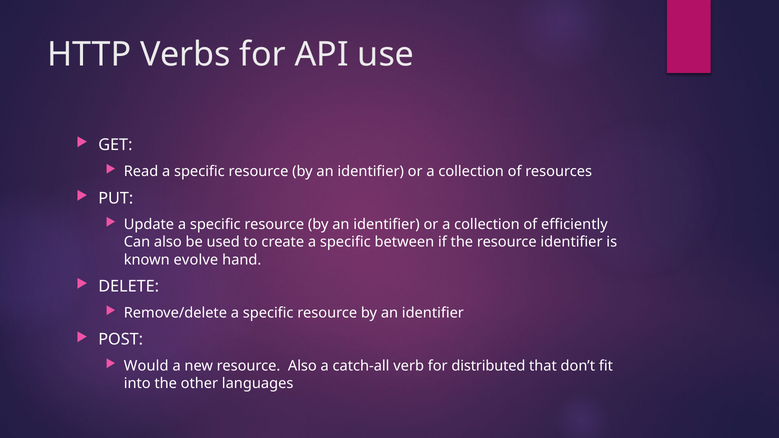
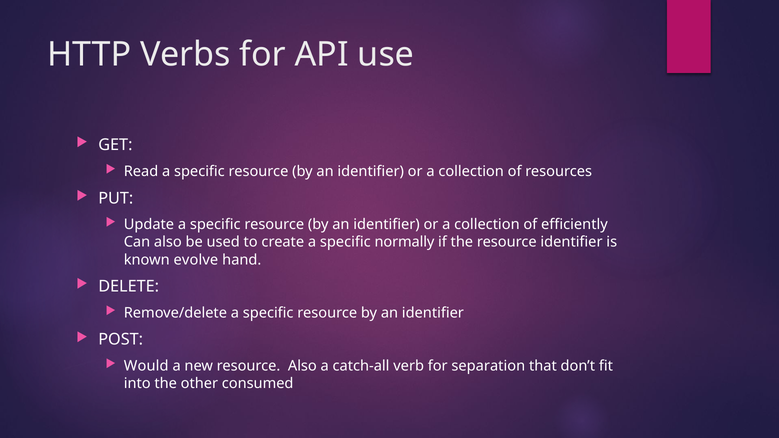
between: between -> normally
distributed: distributed -> separation
languages: languages -> consumed
